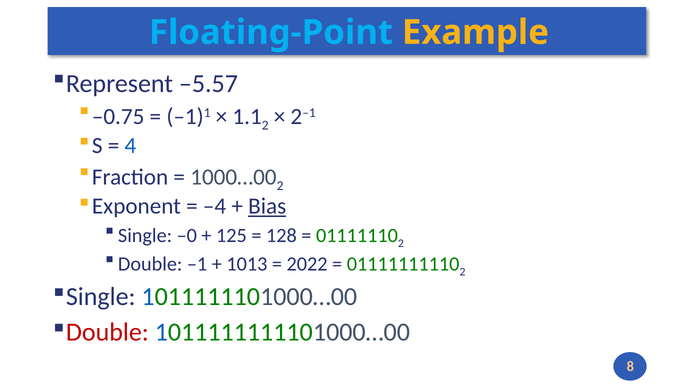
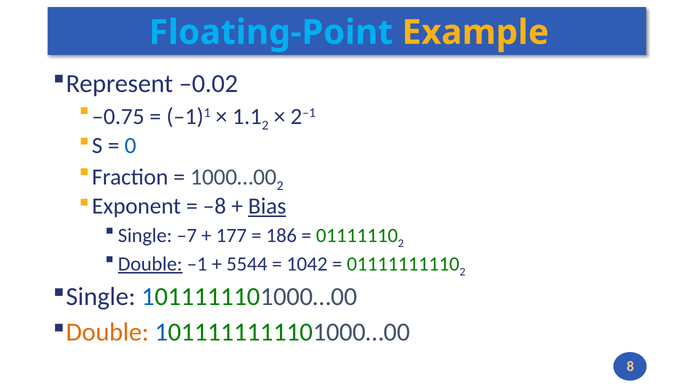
–5.57: –5.57 -> –0.02
4: 4 -> 0
–4: –4 -> –8
–0: –0 -> –7
125: 125 -> 177
128: 128 -> 186
Double at (150, 264) underline: none -> present
1013: 1013 -> 5544
2022: 2022 -> 1042
Double at (107, 333) colour: red -> orange
